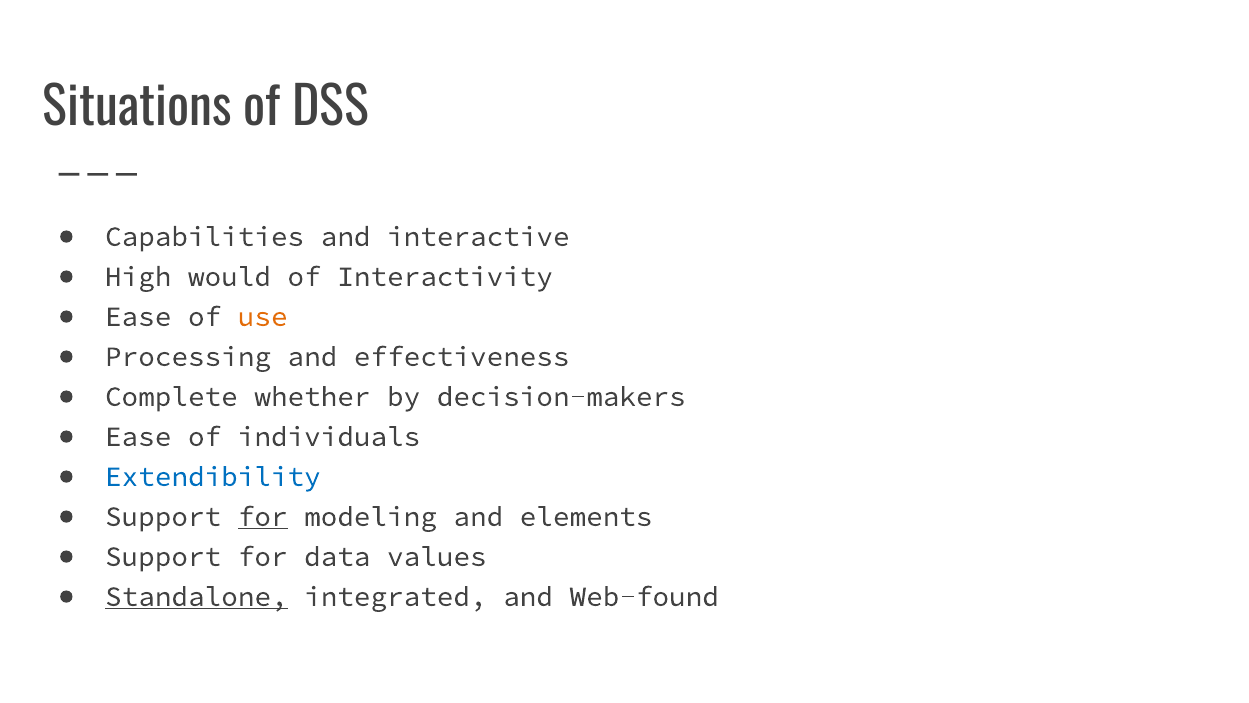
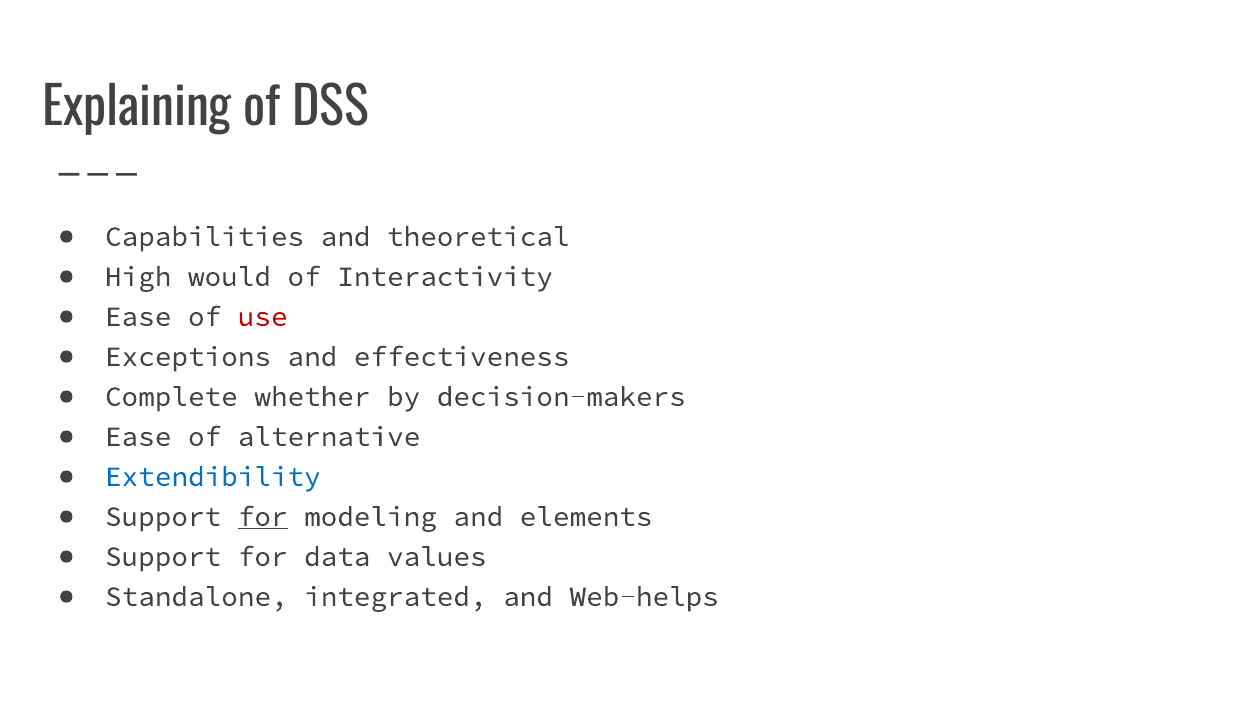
Situations: Situations -> Explaining
interactive: interactive -> theoretical
use colour: orange -> red
Processing: Processing -> Exceptions
individuals: individuals -> alternative
Standalone underline: present -> none
Web-found: Web-found -> Web-helps
